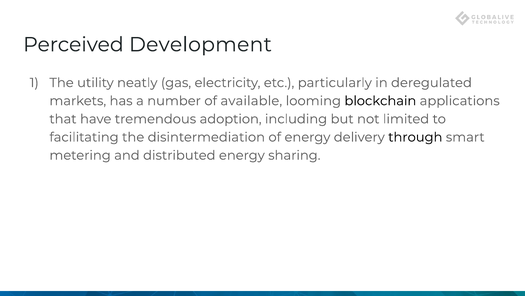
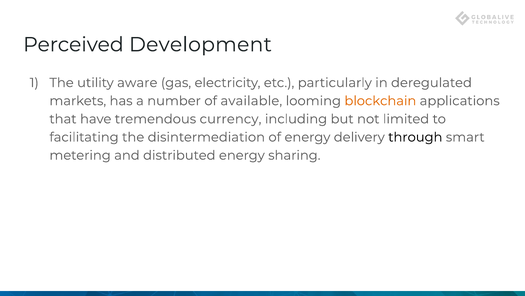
neatly: neatly -> aware
blockchain colour: black -> orange
adoption: adoption -> currency
